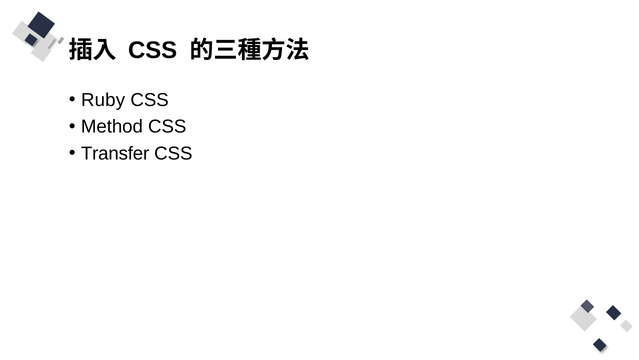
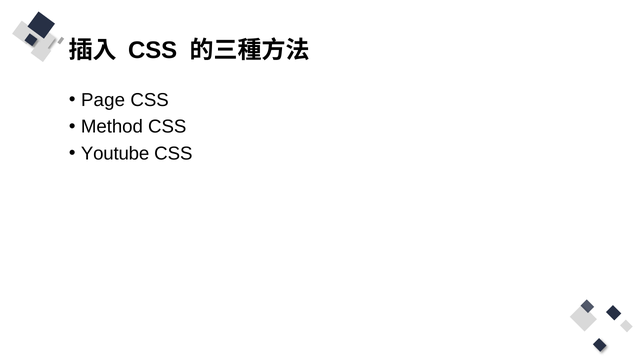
Ruby: Ruby -> Page
Transfer: Transfer -> Youtube
